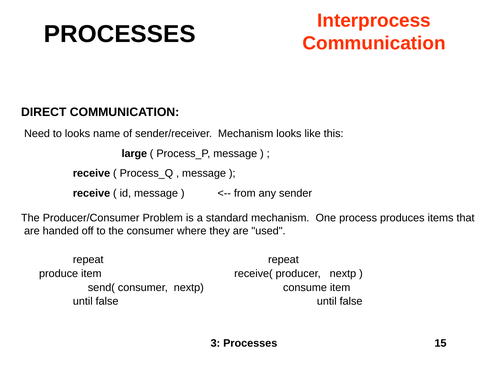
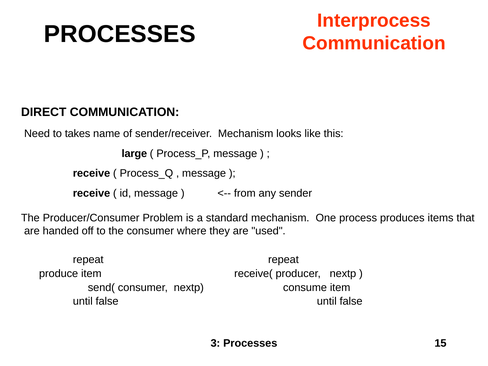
to looks: looks -> takes
